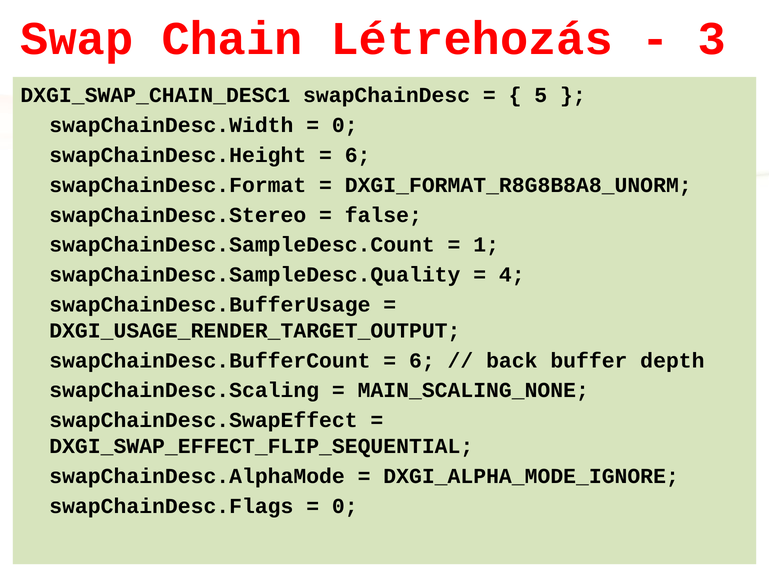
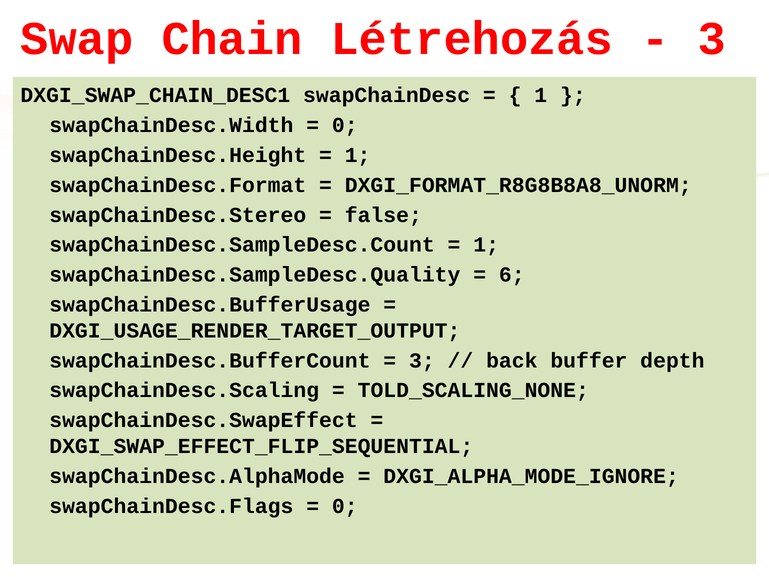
5 at (541, 95): 5 -> 1
6 at (358, 155): 6 -> 1
4: 4 -> 6
6 at (422, 360): 6 -> 3
MAIN_SCALING_NONE: MAIN_SCALING_NONE -> TOLD_SCALING_NONE
